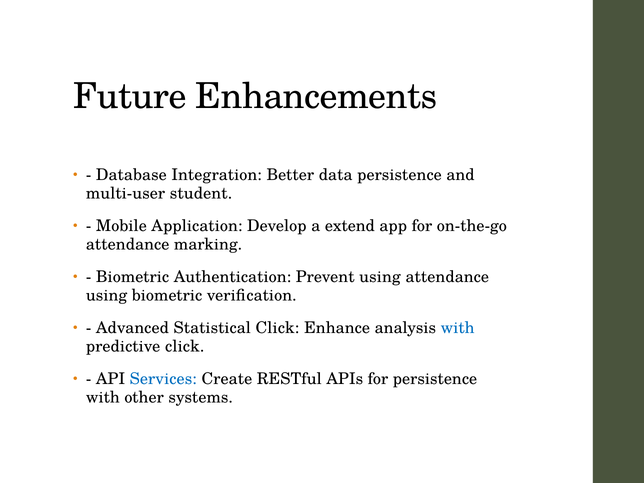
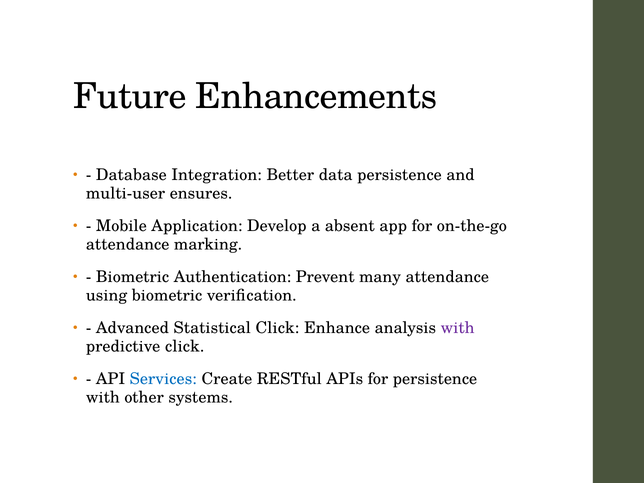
student: student -> ensures
extend: extend -> absent
Prevent using: using -> many
with at (458, 328) colour: blue -> purple
